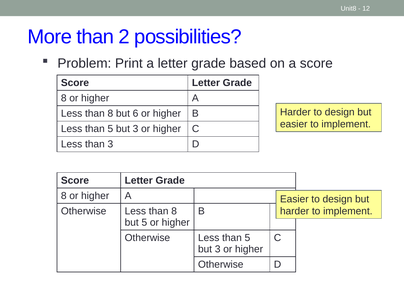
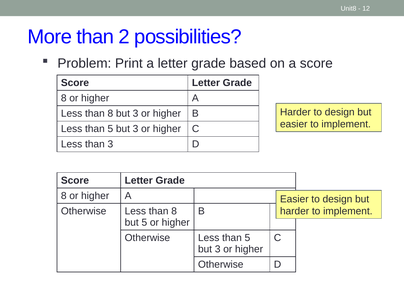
8 but 6: 6 -> 3
